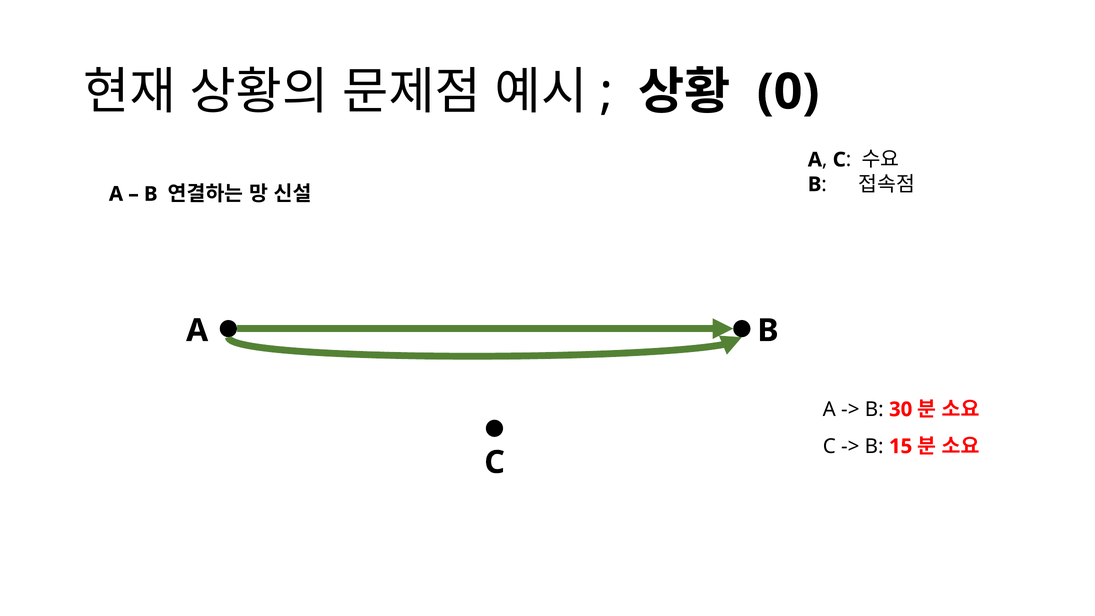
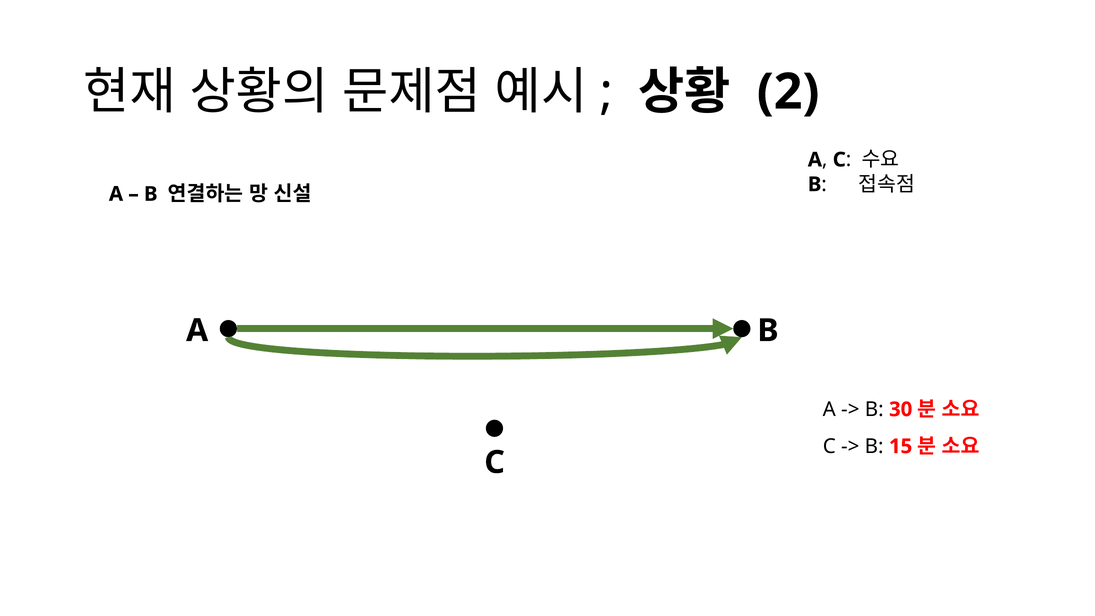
0: 0 -> 2
